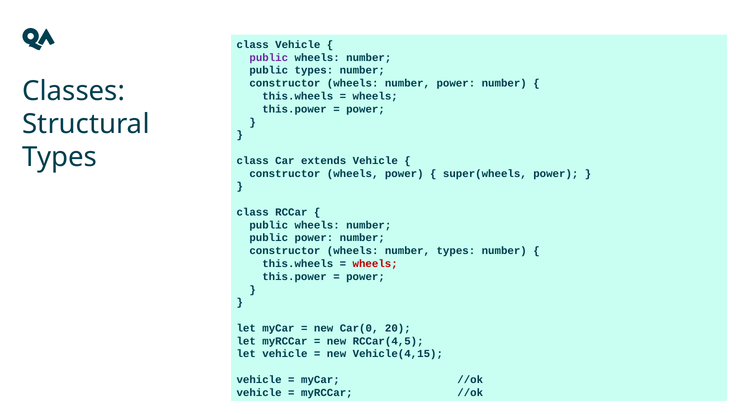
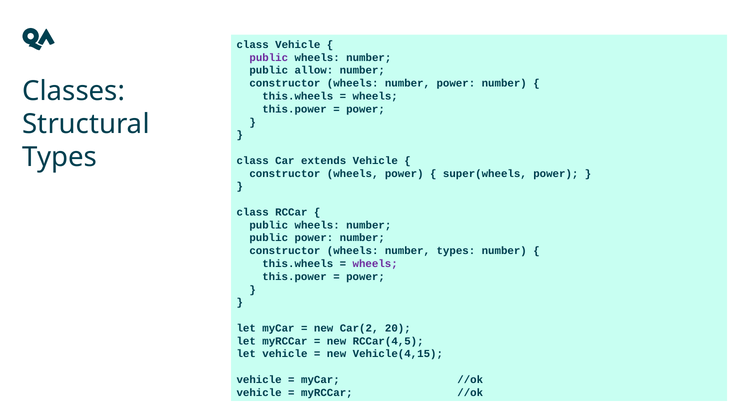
public types: types -> allow
wheels at (375, 264) colour: red -> purple
Car(0: Car(0 -> Car(2
